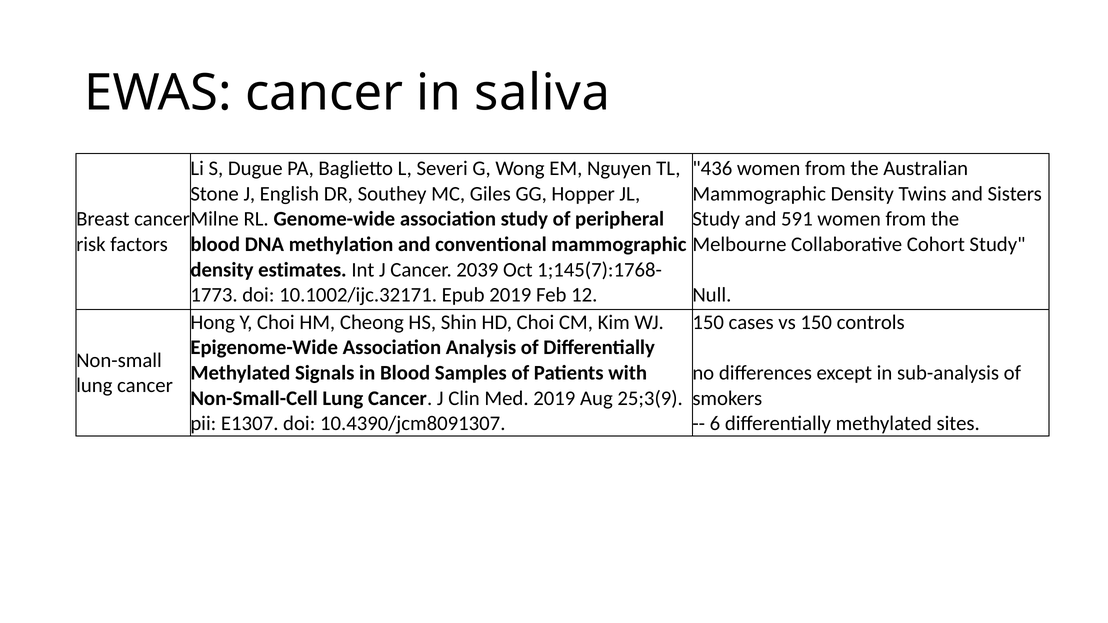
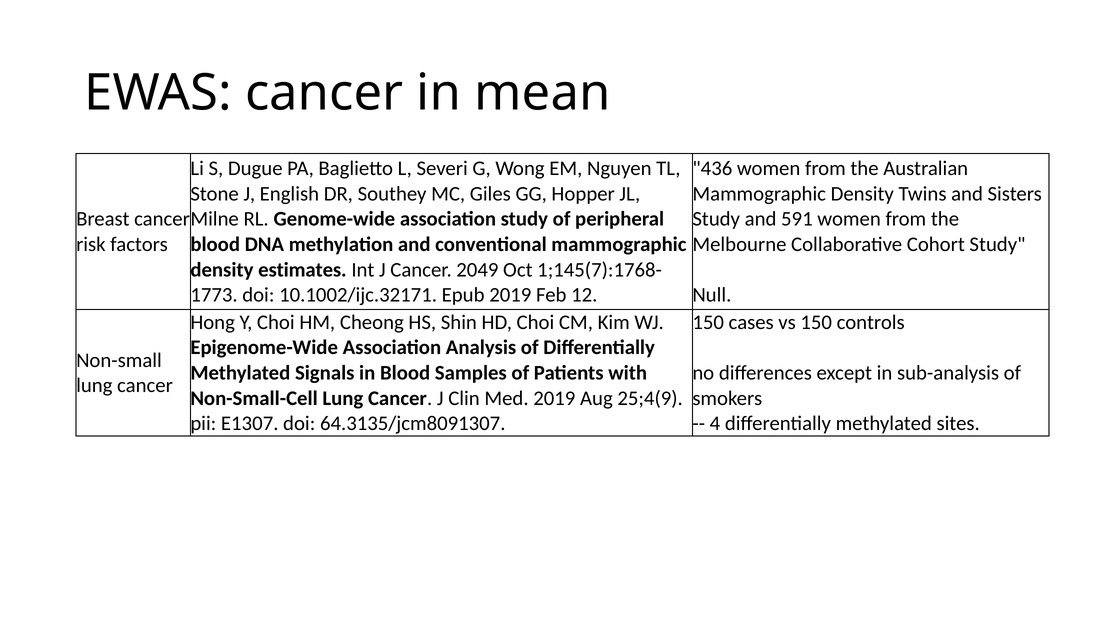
saliva: saliva -> mean
2039: 2039 -> 2049
25;3(9: 25;3(9 -> 25;4(9
10.4390/jcm8091307: 10.4390/jcm8091307 -> 64.3135/jcm8091307
6: 6 -> 4
